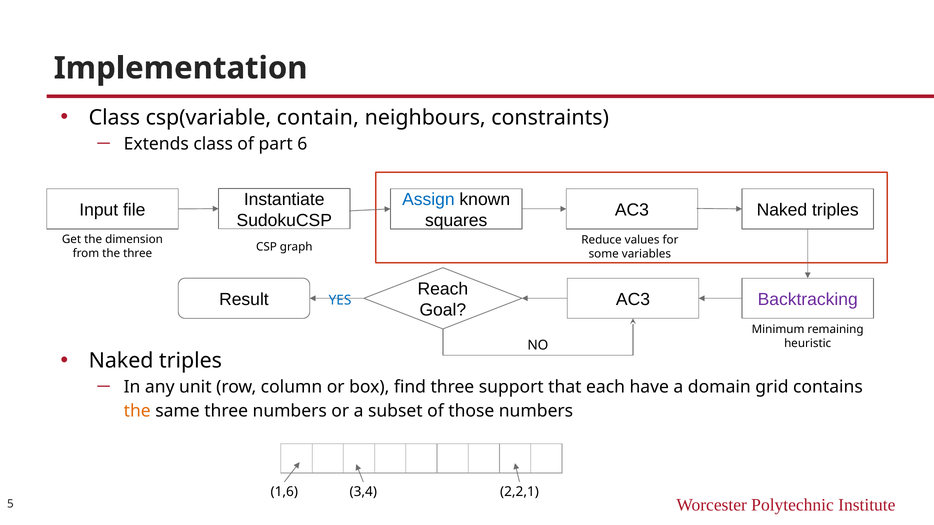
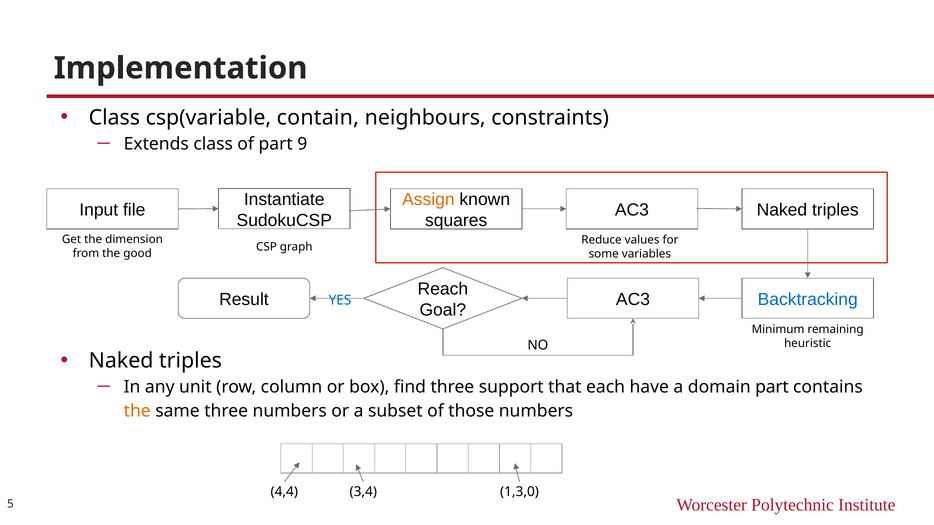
6: 6 -> 9
Assign colour: blue -> orange
the three: three -> good
Backtracking colour: purple -> blue
domain grid: grid -> part
1,6: 1,6 -> 4,4
2,2,1: 2,2,1 -> 1,3,0
